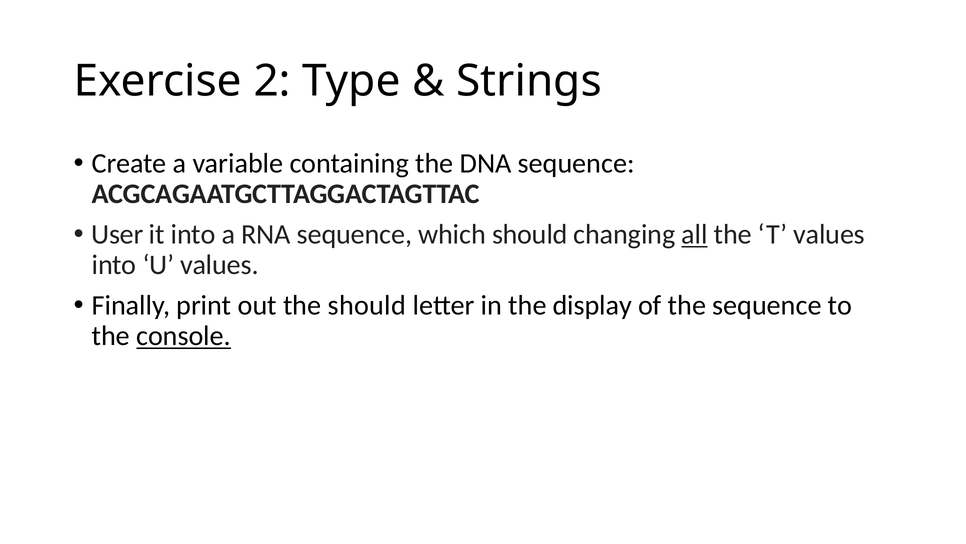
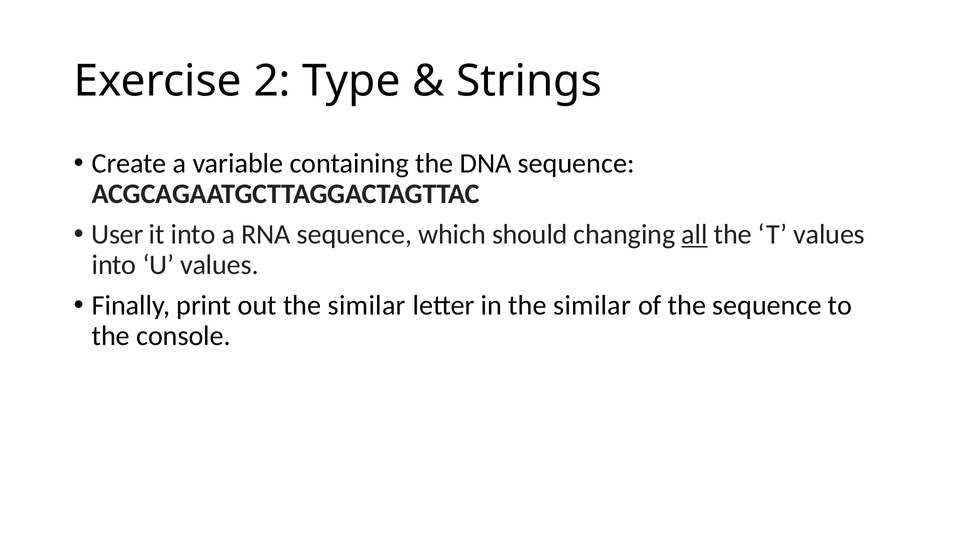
out the should: should -> similar
in the display: display -> similar
console underline: present -> none
